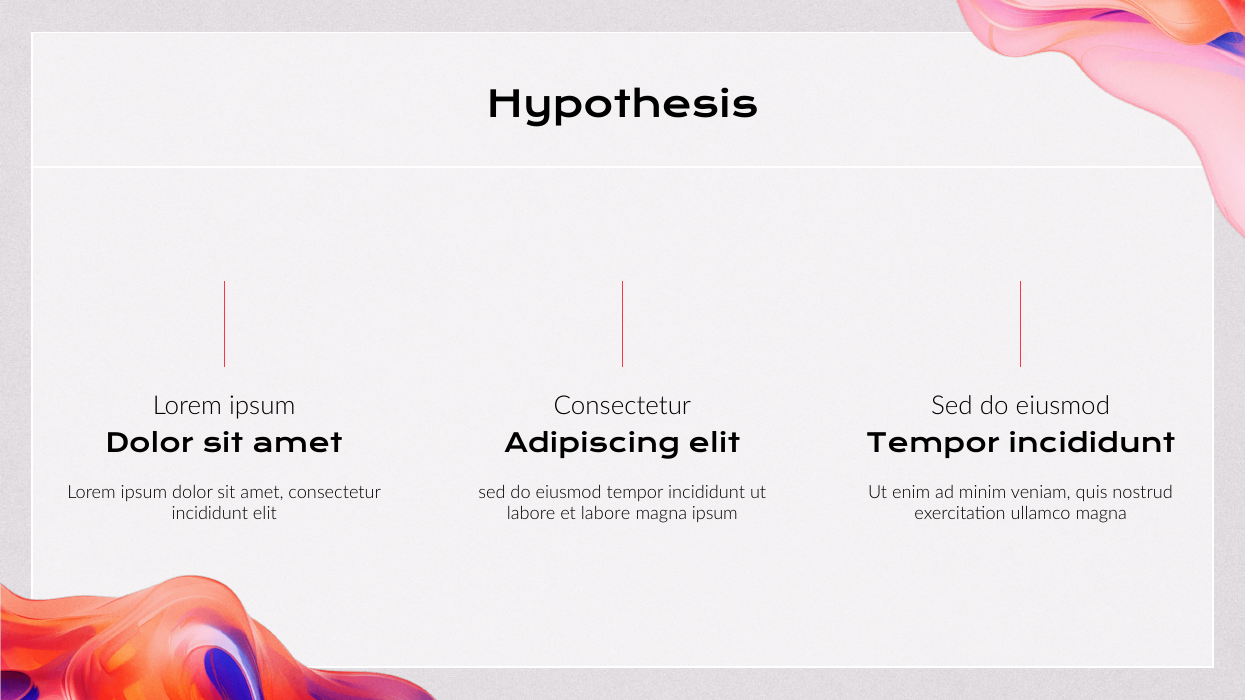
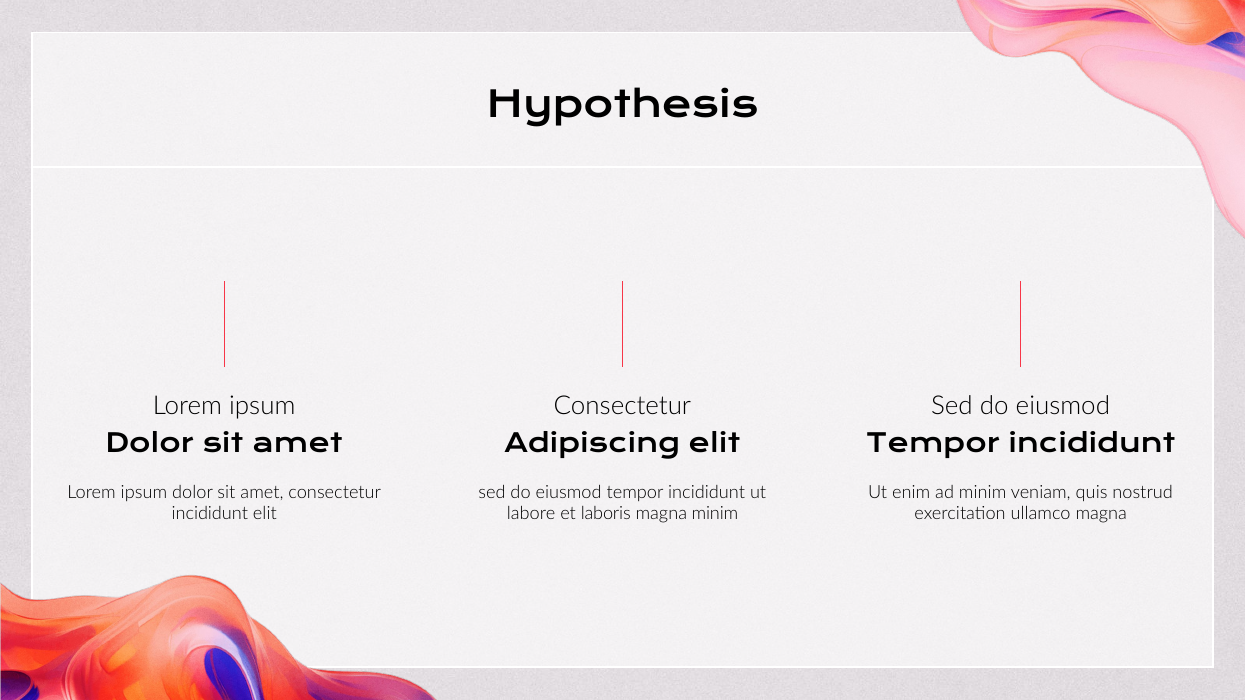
et labore: labore -> laboris
magna ipsum: ipsum -> minim
